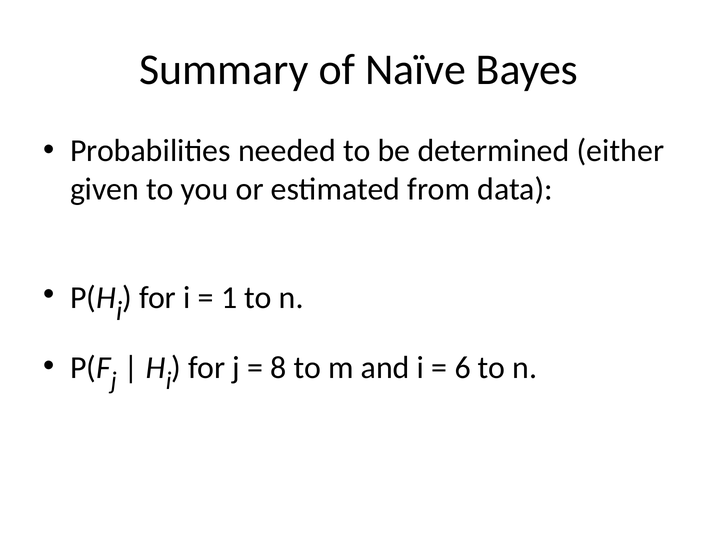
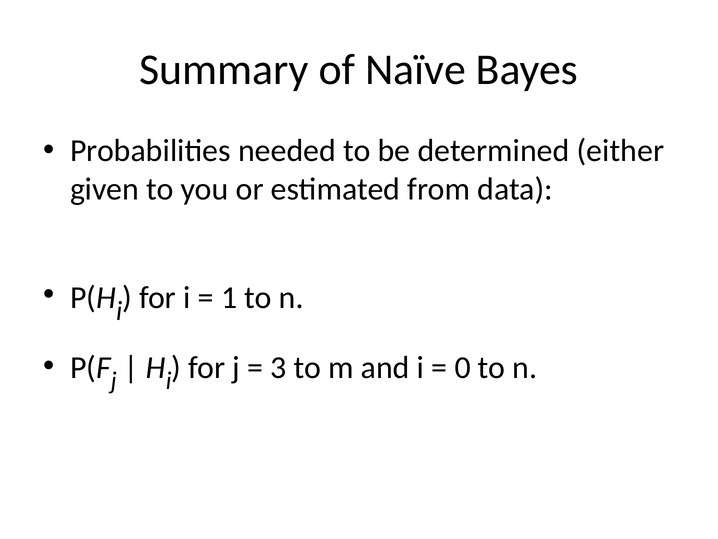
8: 8 -> 3
6: 6 -> 0
